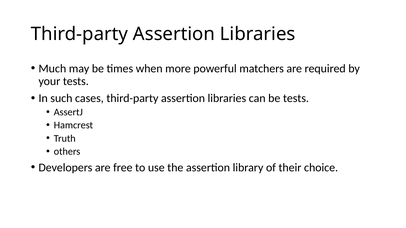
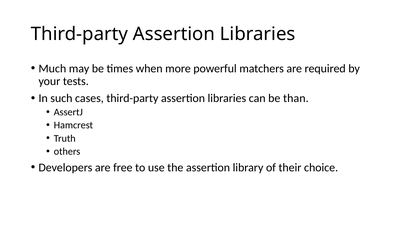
be tests: tests -> than
